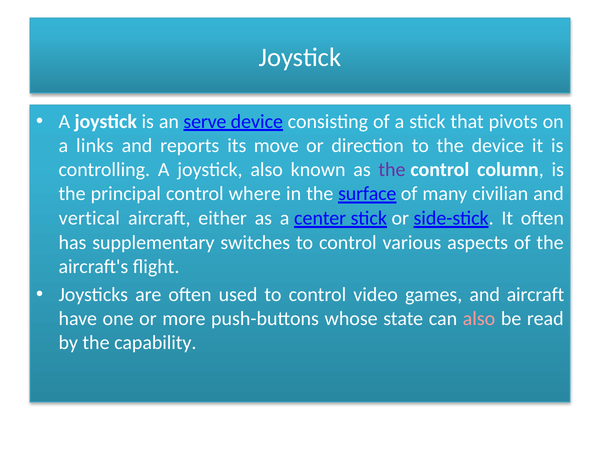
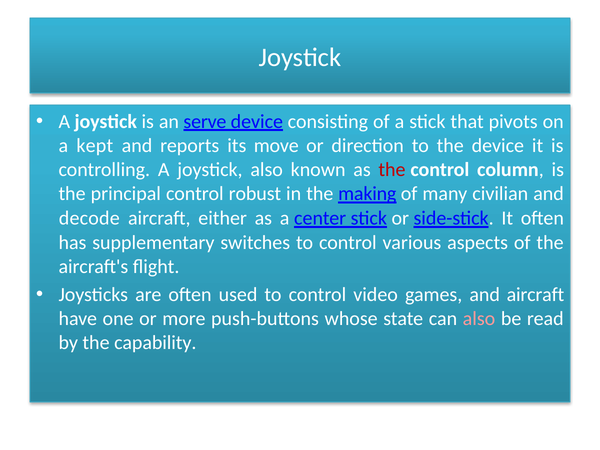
links: links -> kept
the at (392, 170) colour: purple -> red
where: where -> robust
surface: surface -> making
vertical: vertical -> decode
